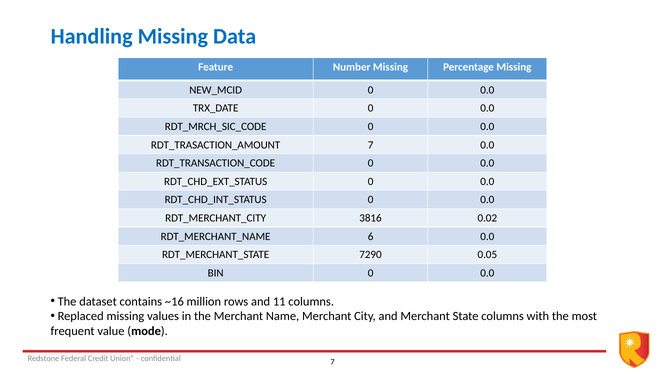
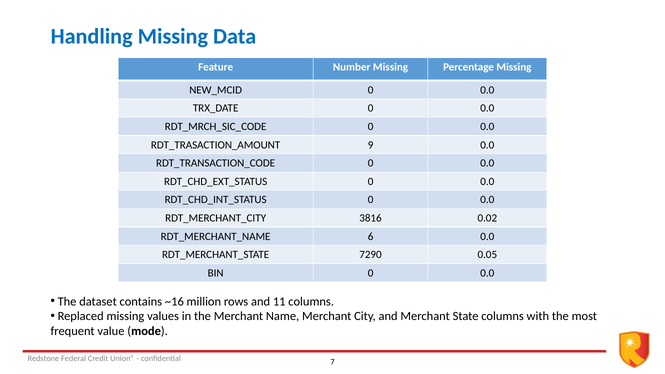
7 at (371, 145): 7 -> 9
